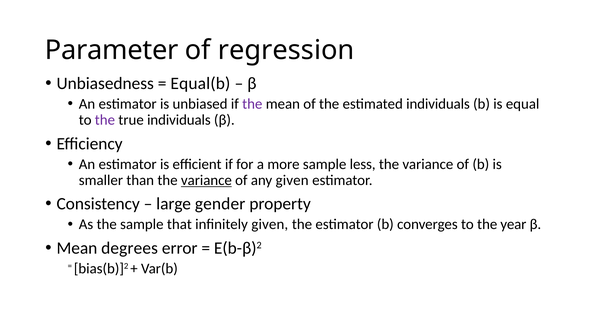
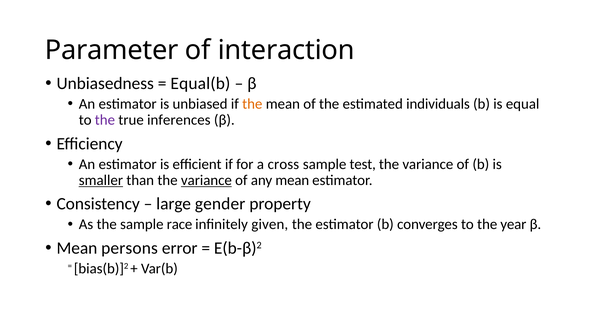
regression: regression -> interaction
the at (252, 104) colour: purple -> orange
true individuals: individuals -> inferences
more: more -> cross
less: less -> test
smaller underline: none -> present
any given: given -> mean
that: that -> race
degrees: degrees -> persons
